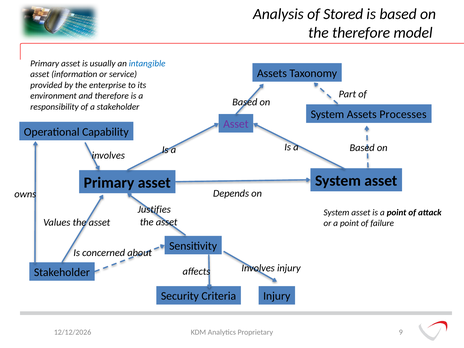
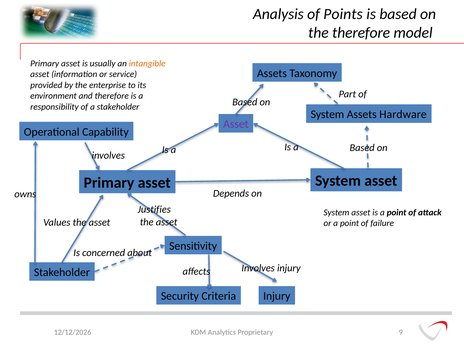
Stored: Stored -> Points
intangible colour: blue -> orange
Processes: Processes -> Hardware
